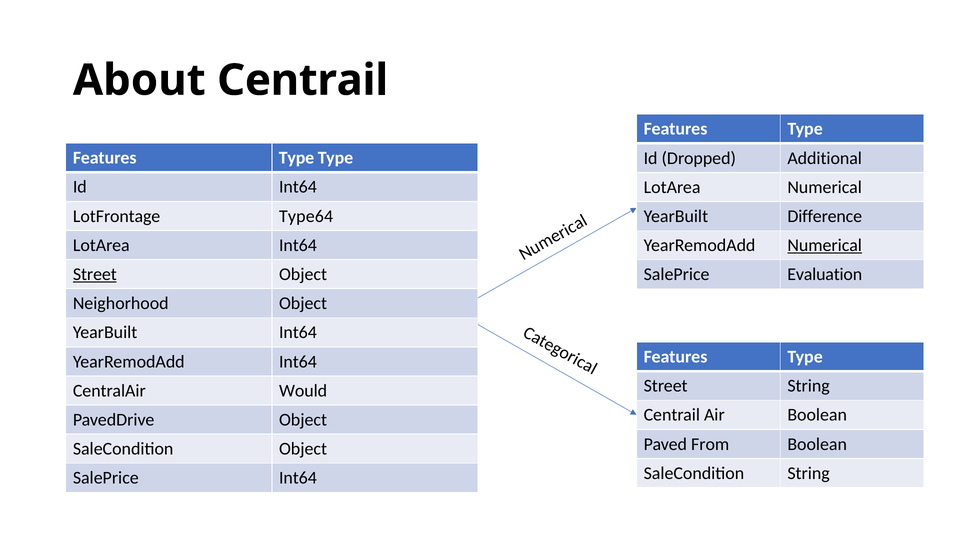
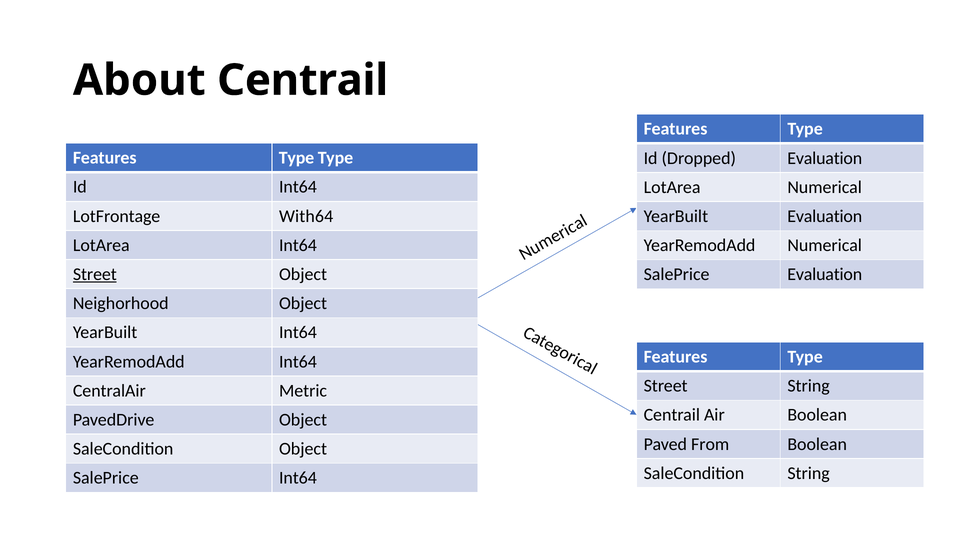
Dropped Additional: Additional -> Evaluation
Type64: Type64 -> With64
YearBuilt Difference: Difference -> Evaluation
Numerical at (825, 245) underline: present -> none
Would: Would -> Metric
